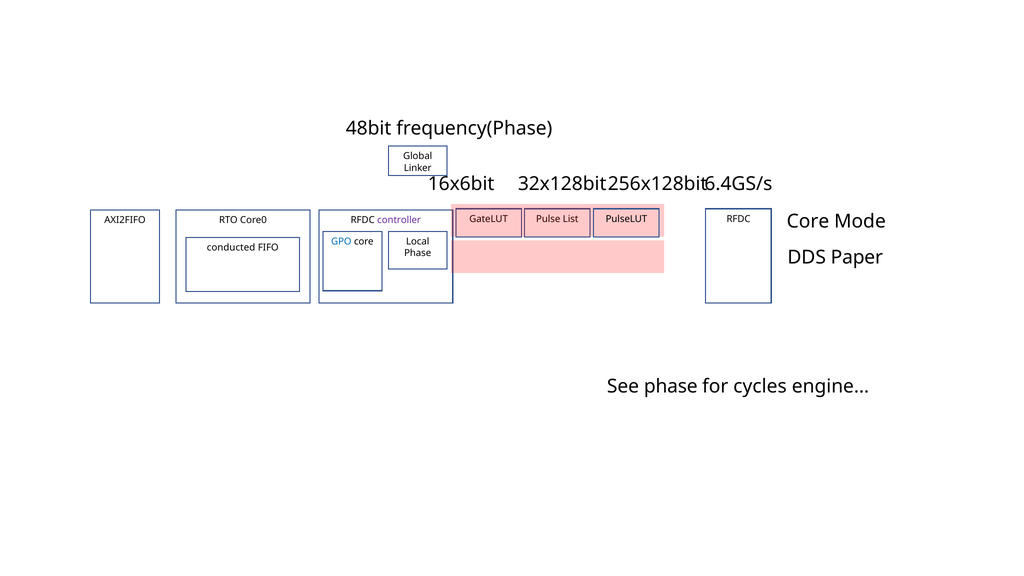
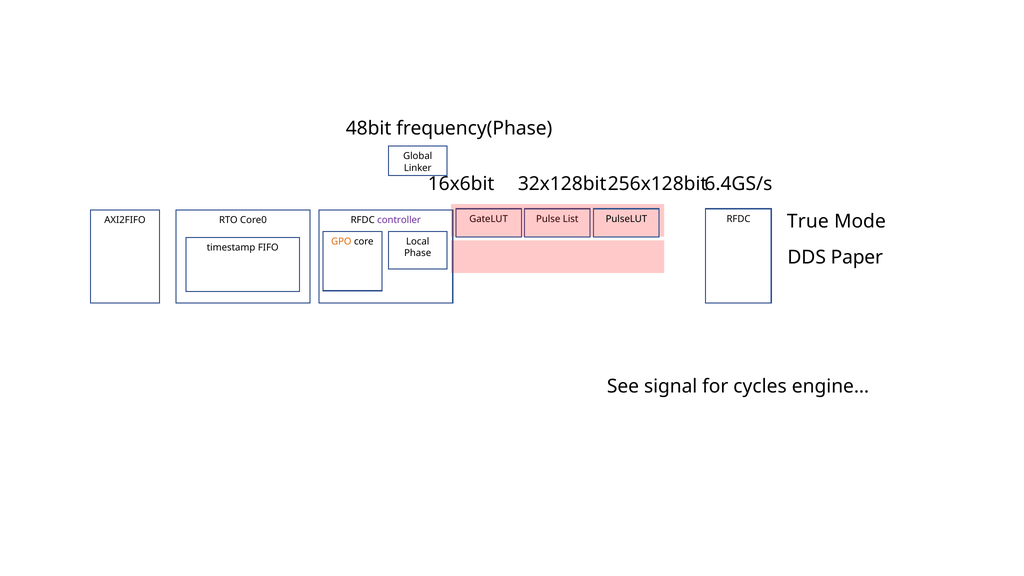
RFDC Core: Core -> True
GPO colour: blue -> orange
conducted: conducted -> timestamp
See phase: phase -> signal
